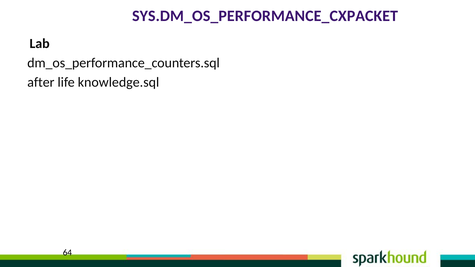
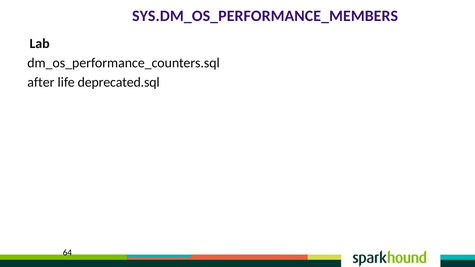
SYS.DM_OS_PERFORMANCE_CXPACKET: SYS.DM_OS_PERFORMANCE_CXPACKET -> SYS.DM_OS_PERFORMANCE_MEMBERS
knowledge.sql: knowledge.sql -> deprecated.sql
